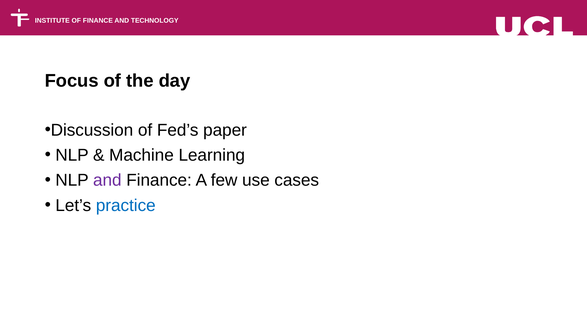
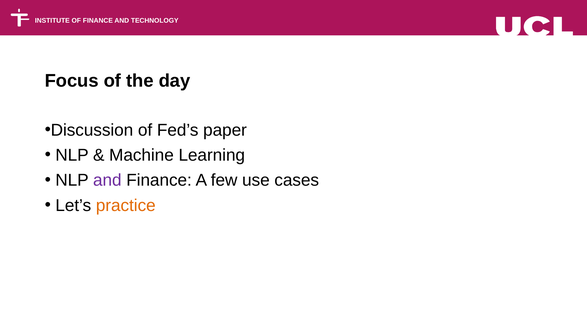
practice colour: blue -> orange
